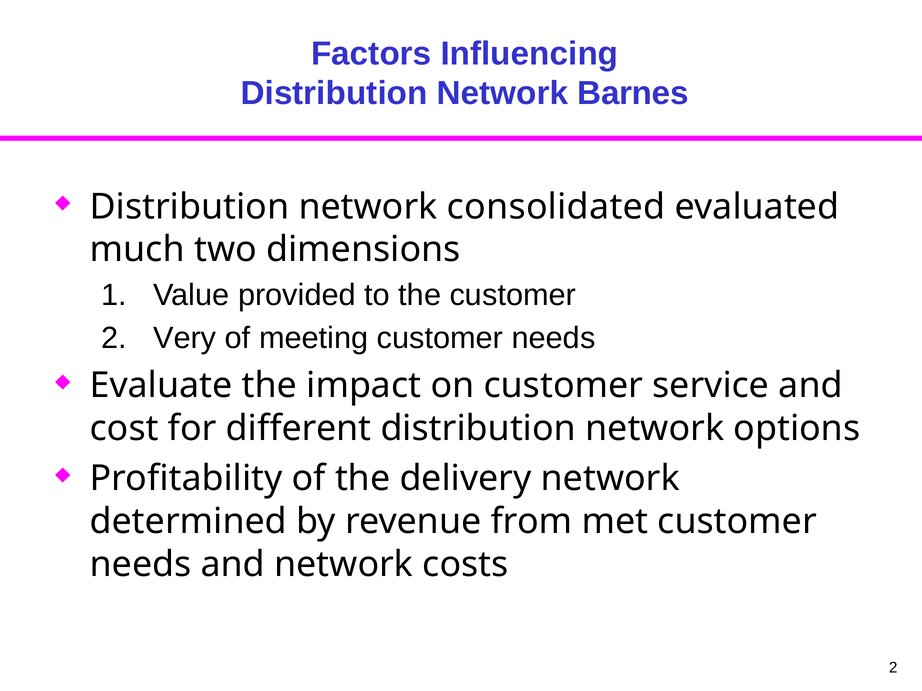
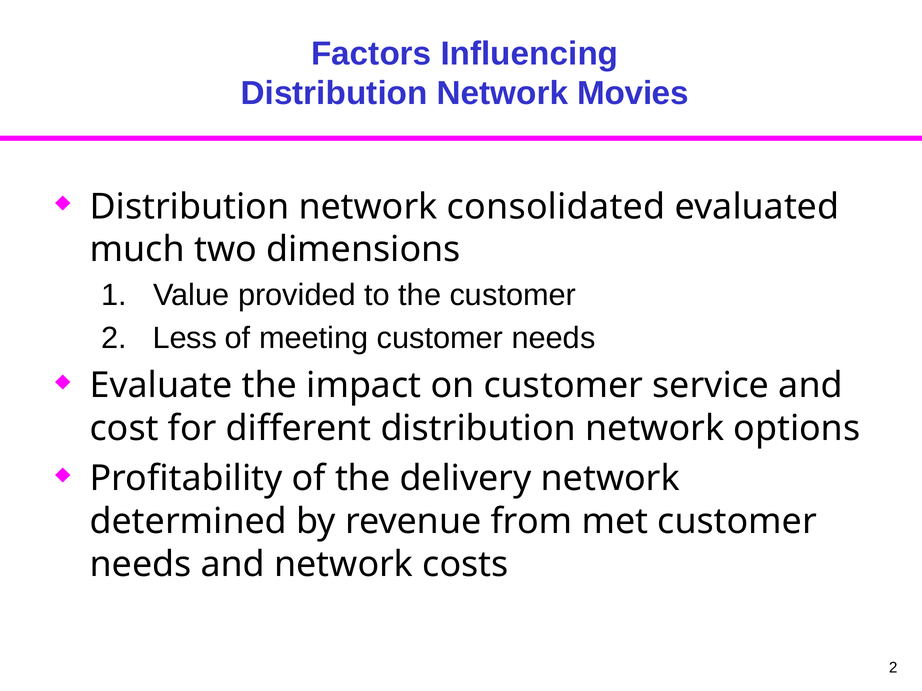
Barnes: Barnes -> Movies
Very: Very -> Less
